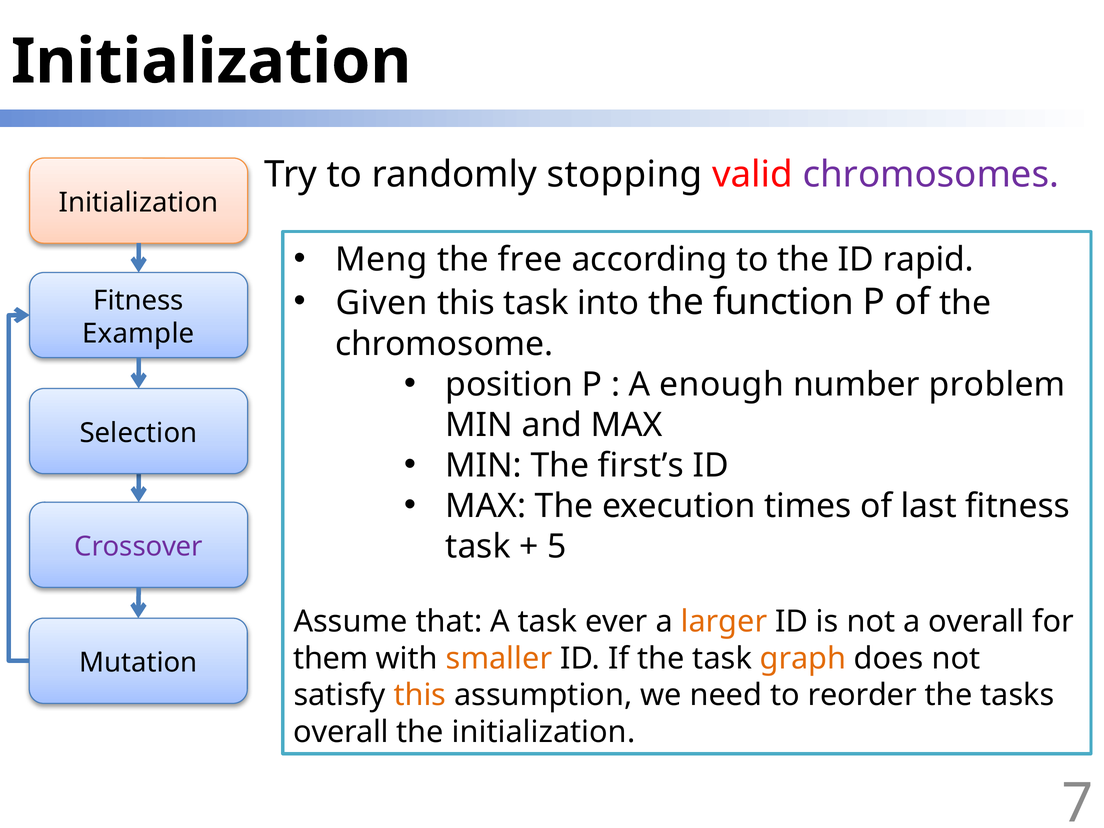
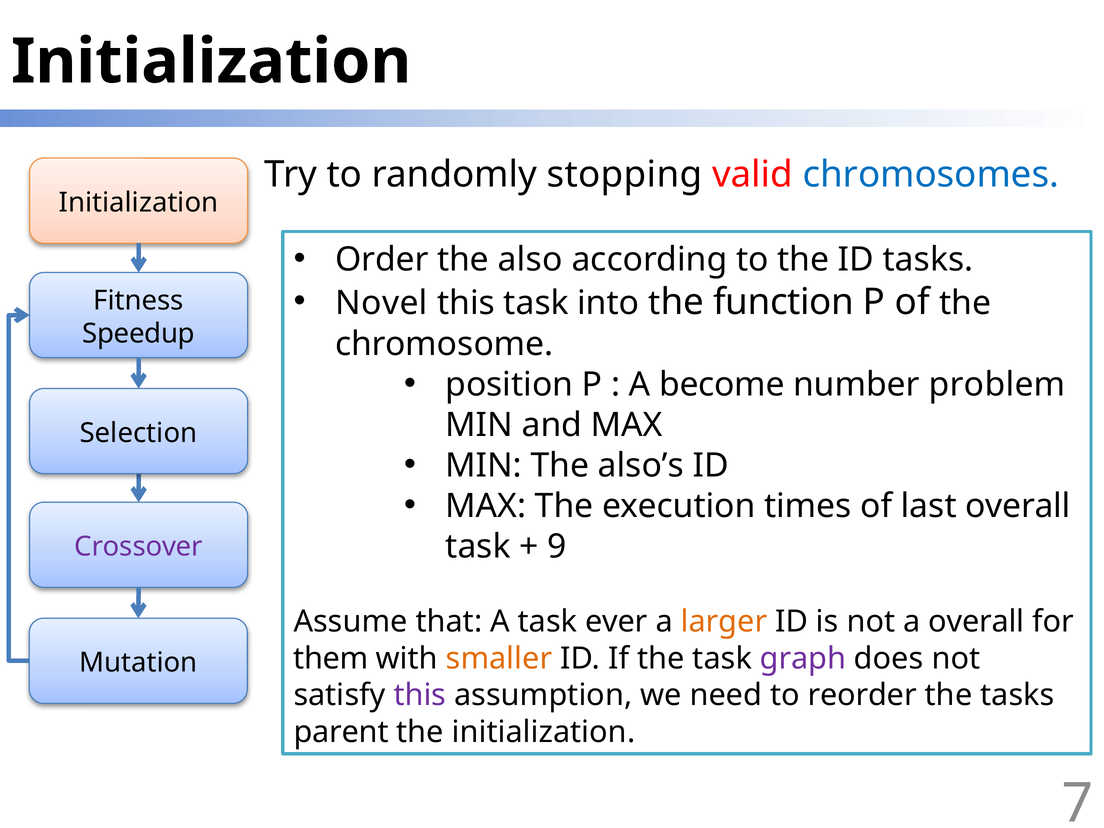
chromosomes colour: purple -> blue
Meng: Meng -> Order
free: free -> also
ID rapid: rapid -> tasks
Given: Given -> Novel
Example: Example -> Speedup
enough: enough -> become
first’s: first’s -> also’s
last fitness: fitness -> overall
5: 5 -> 9
graph colour: orange -> purple
this at (420, 695) colour: orange -> purple
overall at (341, 732): overall -> parent
